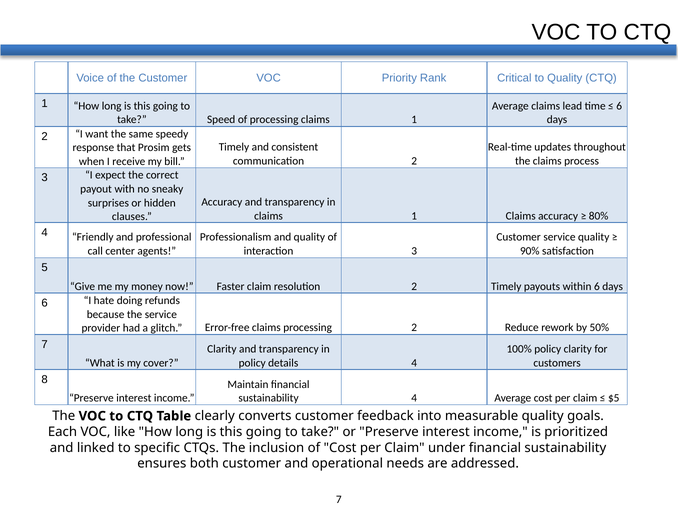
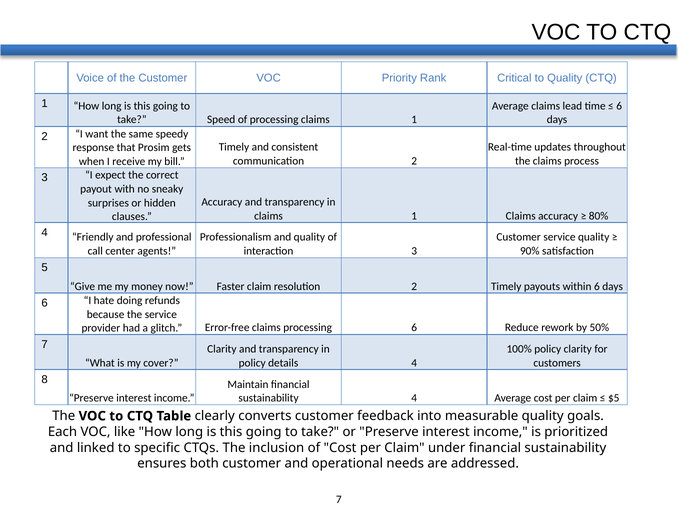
processing 2: 2 -> 6
